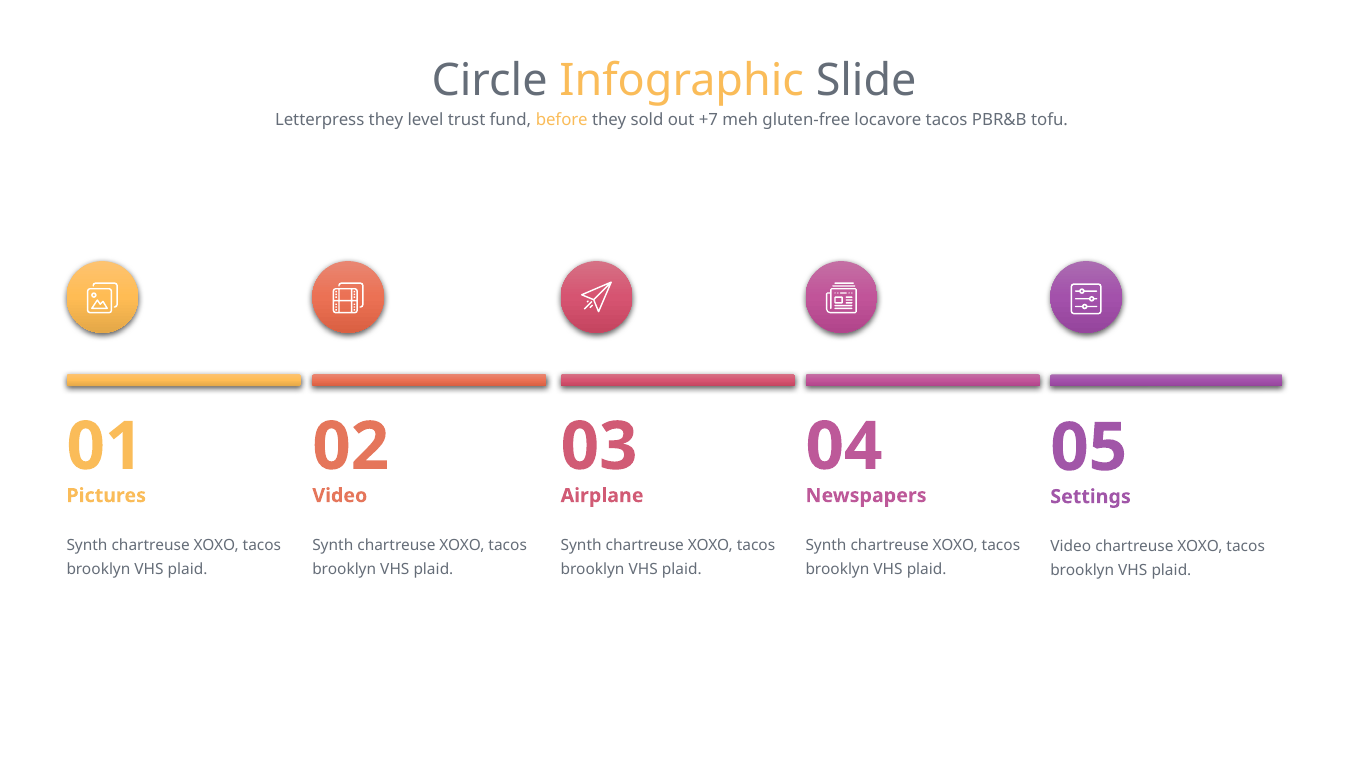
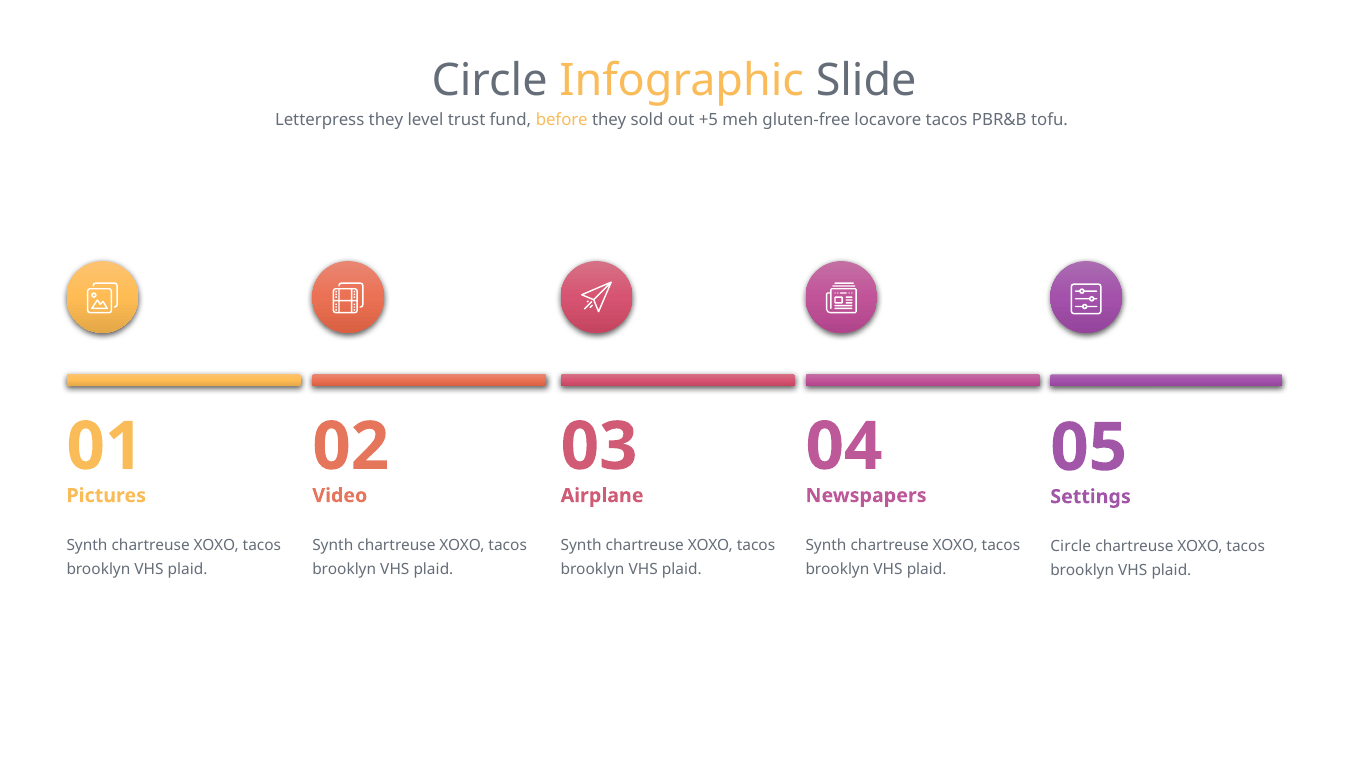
+7: +7 -> +5
Video at (1071, 546): Video -> Circle
